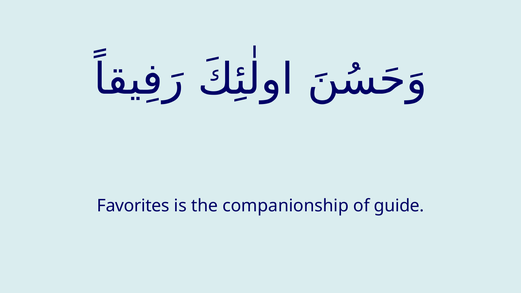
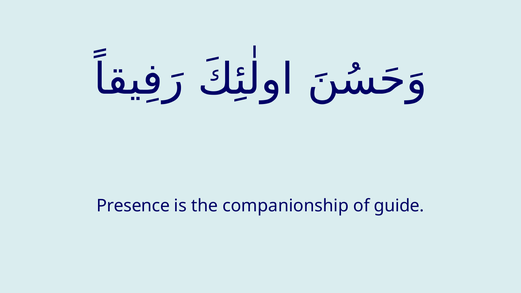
Favorites: Favorites -> Presence
